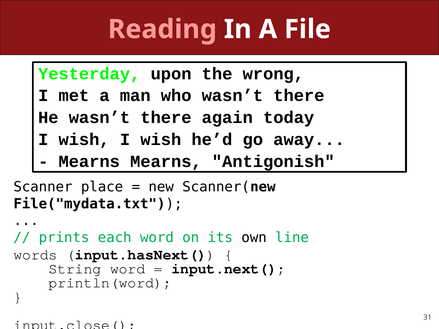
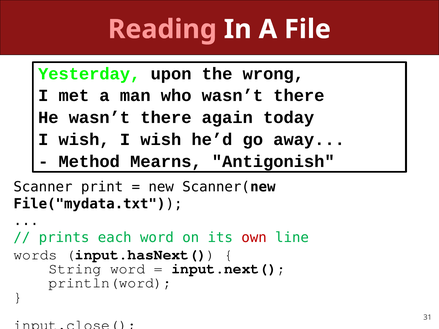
Mearns at (89, 162): Mearns -> Method
place: place -> print
own colour: black -> red
